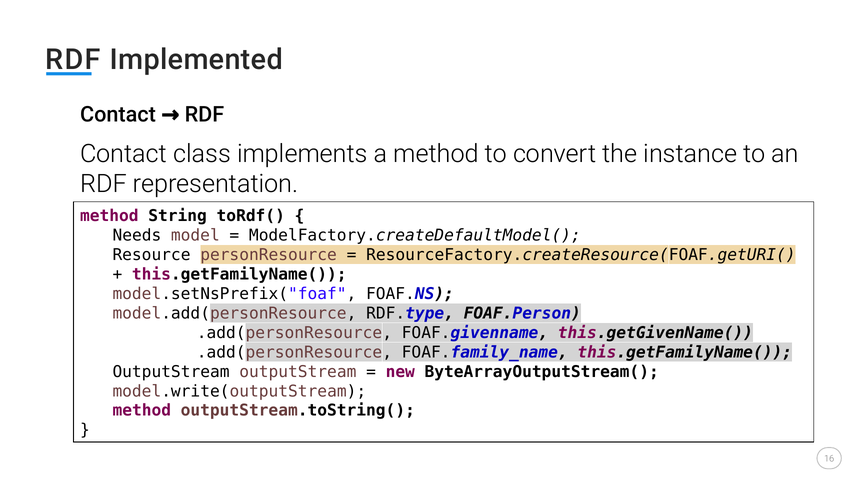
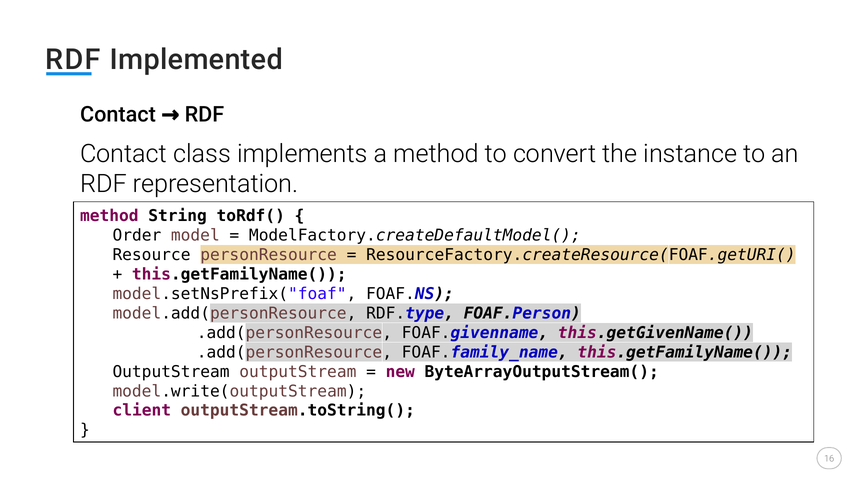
Needs: Needs -> Order
method at (142, 410): method -> client
